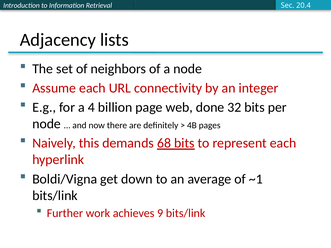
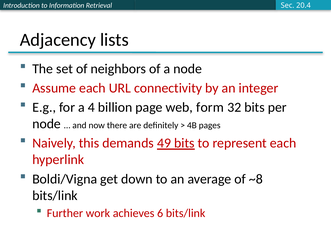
done: done -> form
68: 68 -> 49
~1: ~1 -> ~8
9: 9 -> 6
